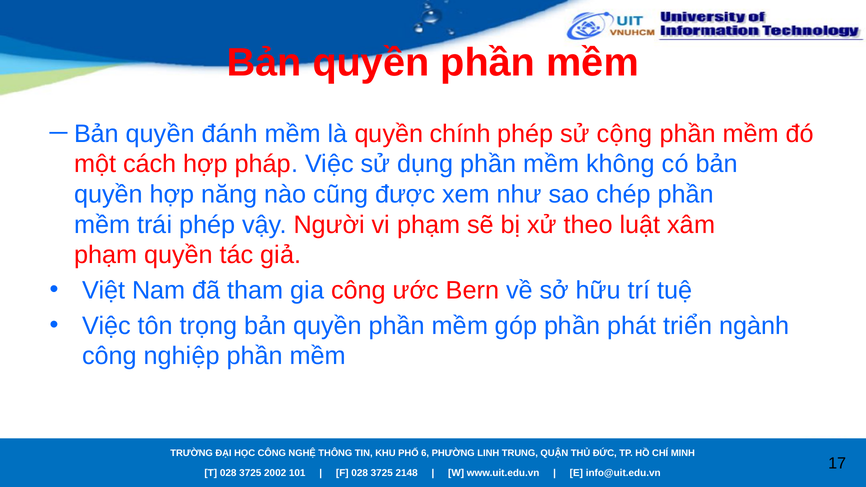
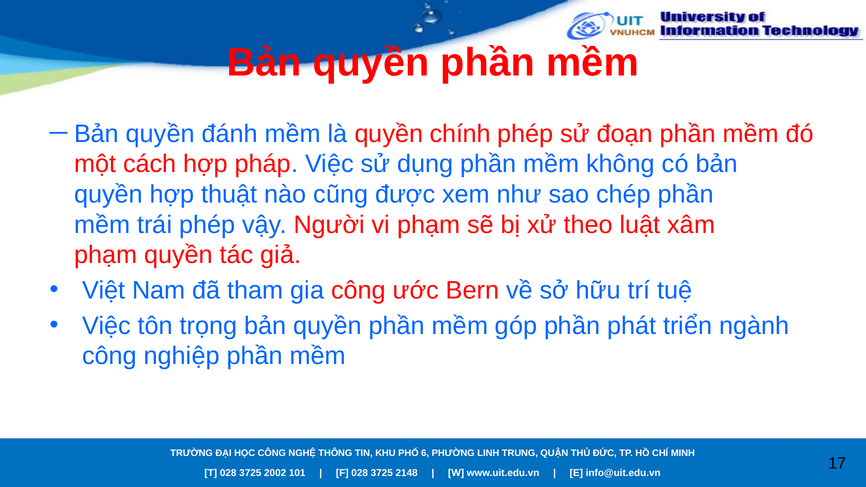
cộng: cộng -> đoạn
năng: năng -> thuật
